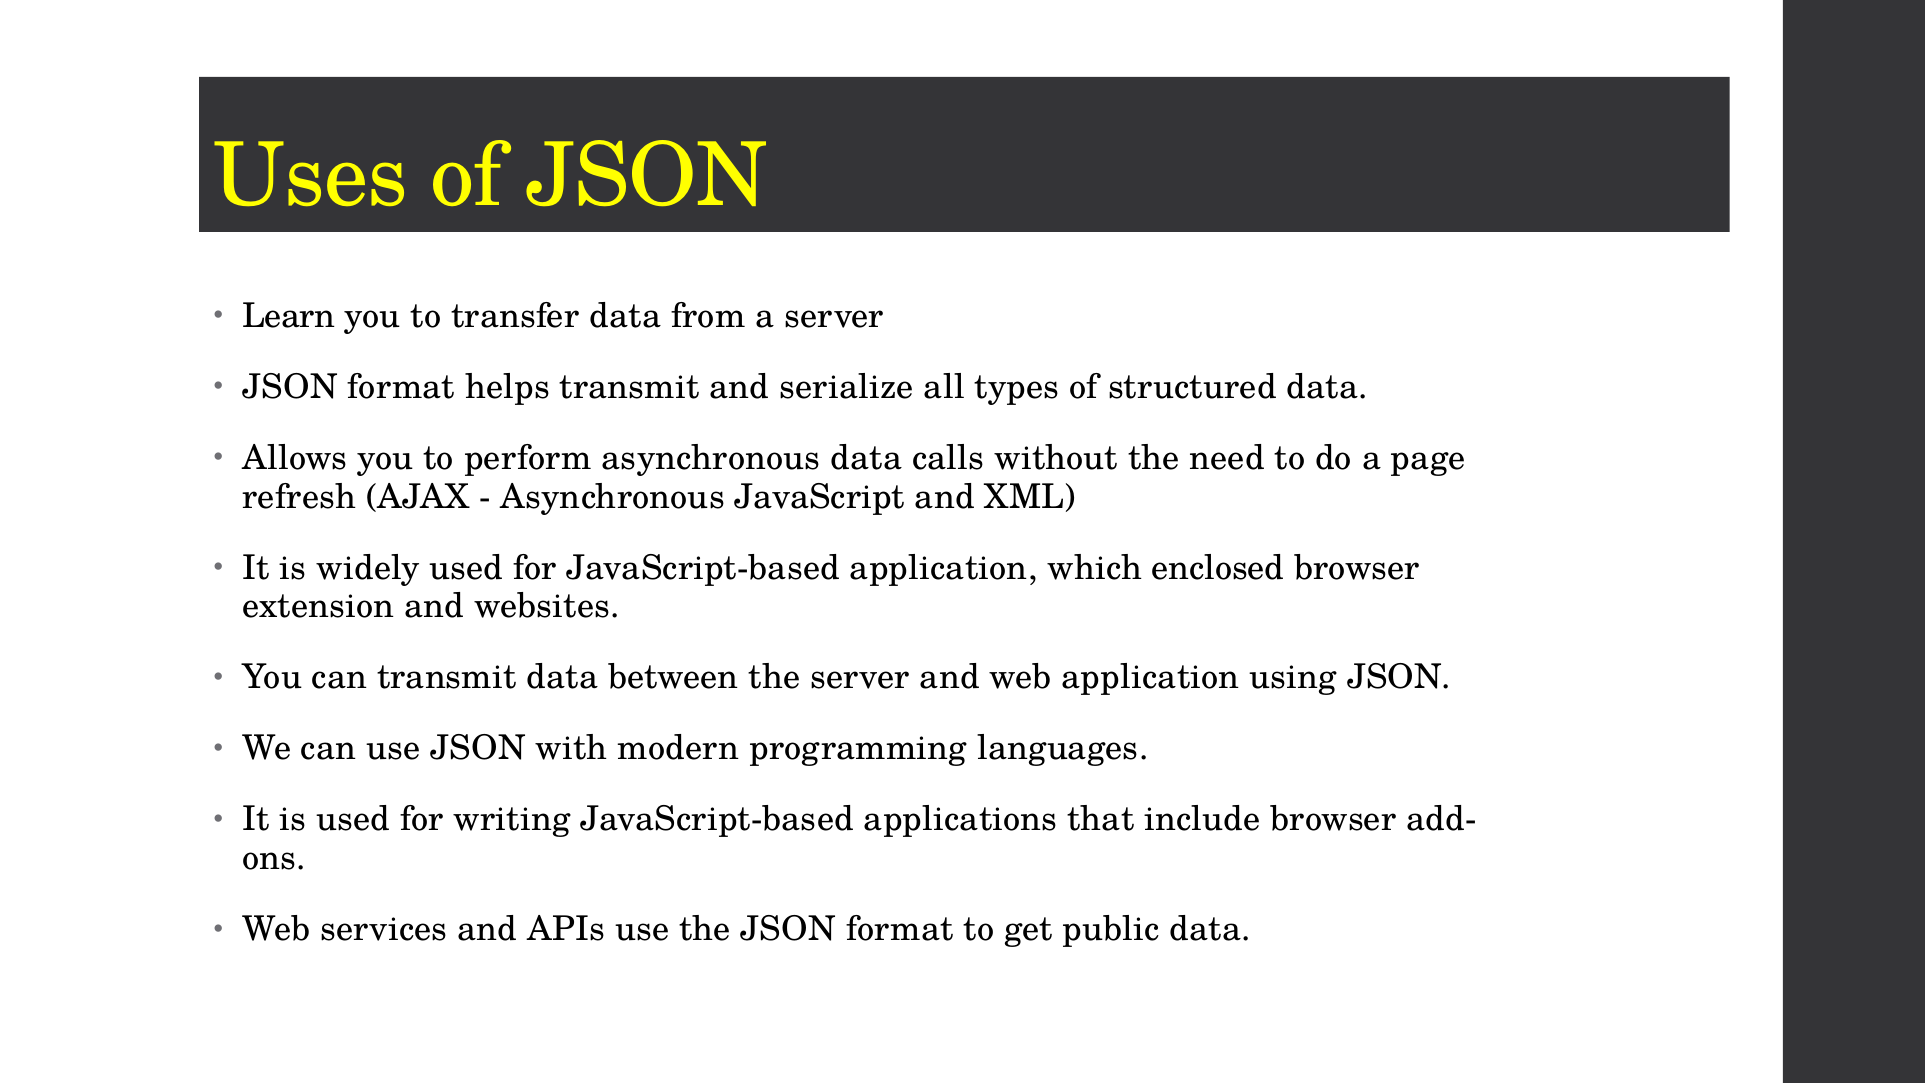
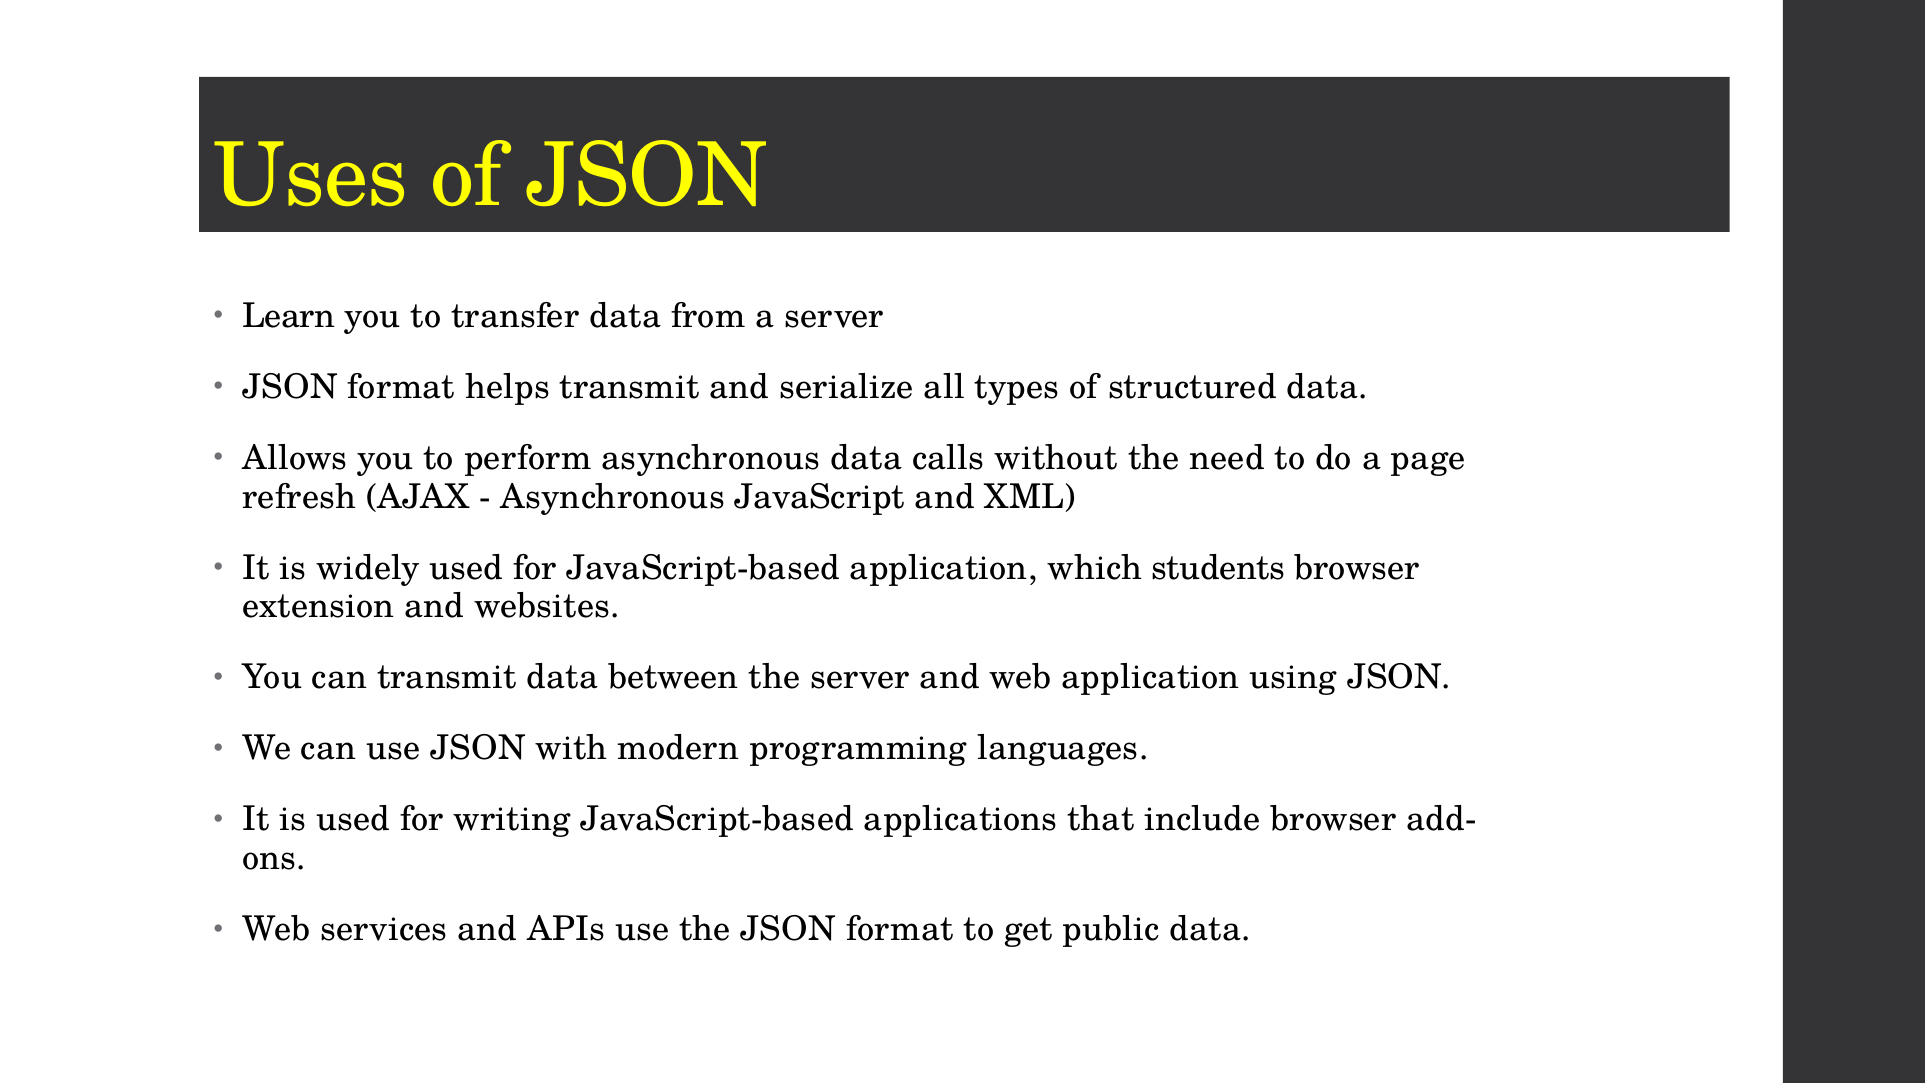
enclosed: enclosed -> students
